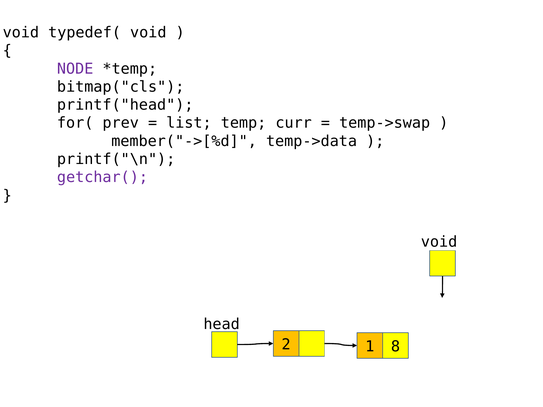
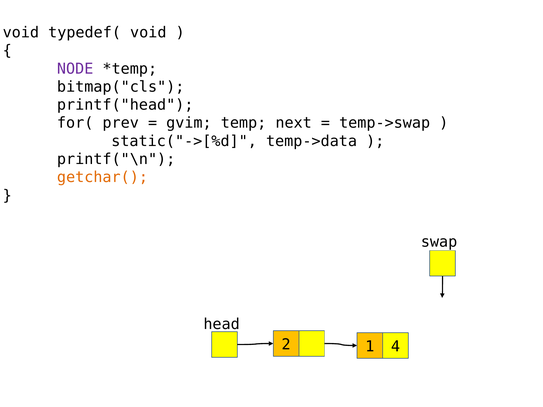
list: list -> gvim
curr: curr -> next
member("->[%d: member("->[%d -> static("->[%d
getchar( colour: purple -> orange
void at (439, 242): void -> swap
8: 8 -> 4
